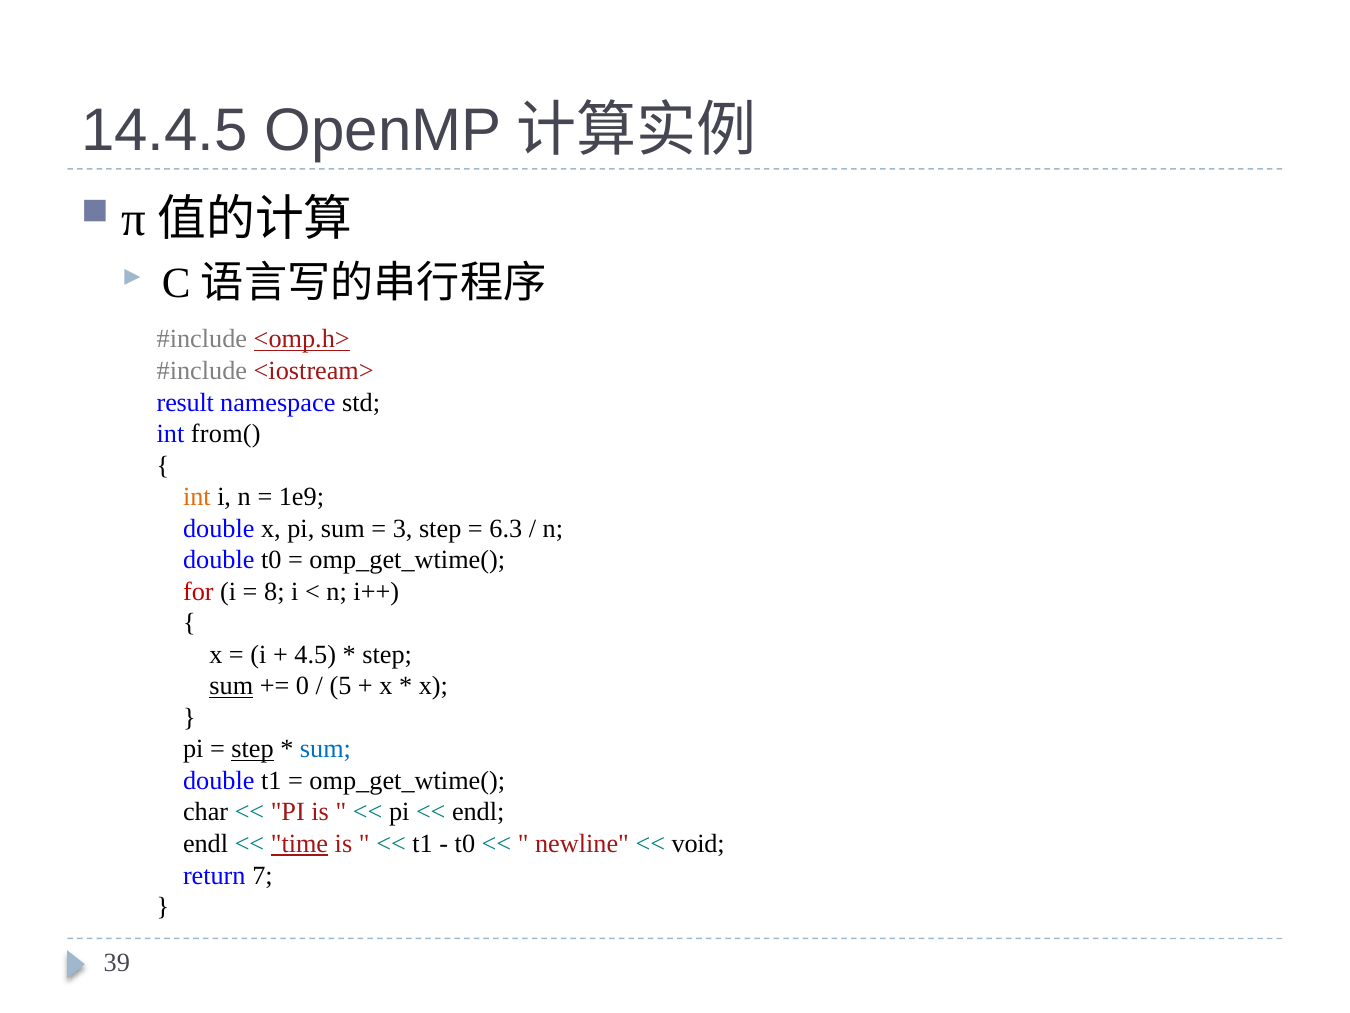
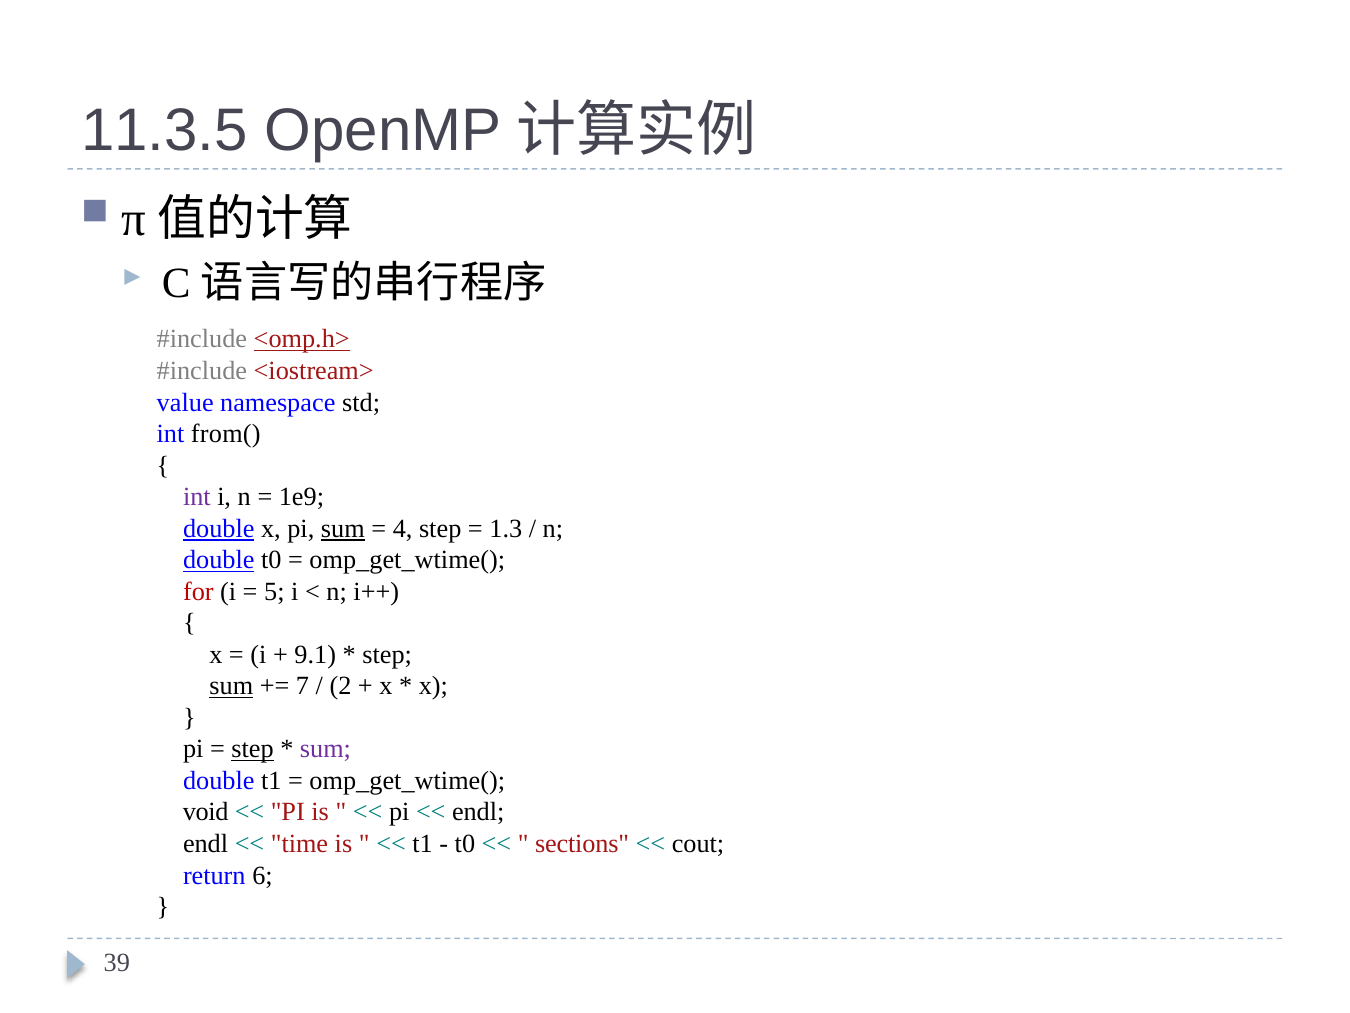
14.4.5: 14.4.5 -> 11.3.5
result: result -> value
int at (197, 497) colour: orange -> purple
double at (219, 528) underline: none -> present
sum at (343, 528) underline: none -> present
3: 3 -> 4
6.3: 6.3 -> 1.3
double at (219, 560) underline: none -> present
8: 8 -> 5
4.5: 4.5 -> 9.1
0: 0 -> 7
5: 5 -> 2
sum at (325, 749) colour: blue -> purple
char: char -> void
time underline: present -> none
newline: newline -> sections
void: void -> cout
7: 7 -> 6
